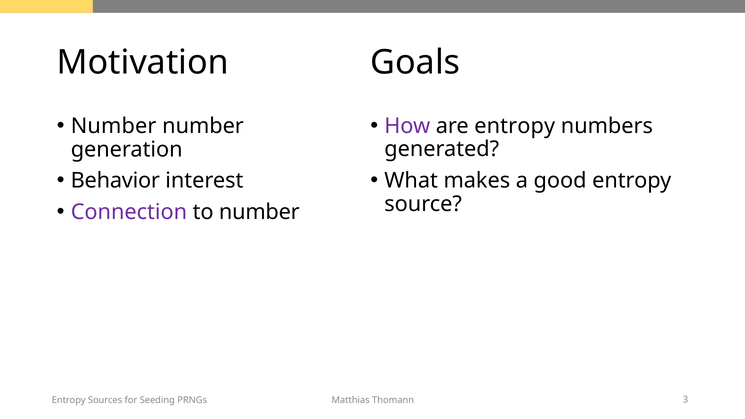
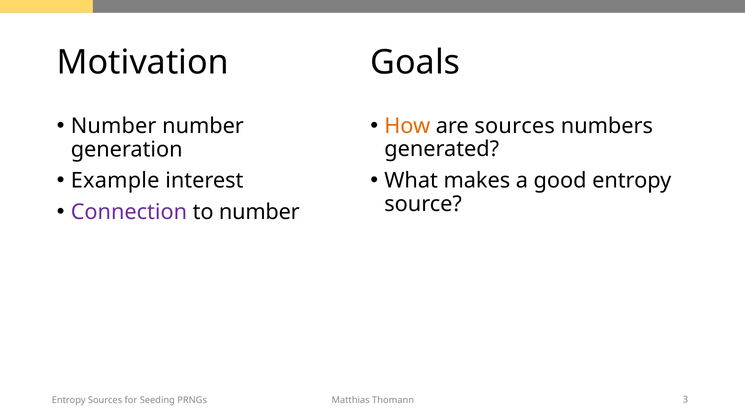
How colour: purple -> orange
are entropy: entropy -> sources
Behavior: Behavior -> Example
